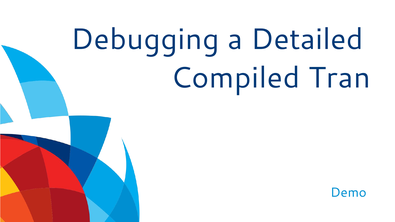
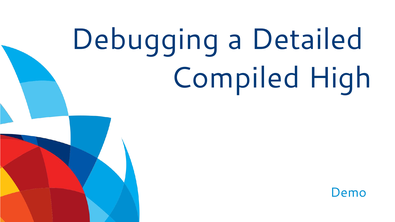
Tran: Tran -> High
